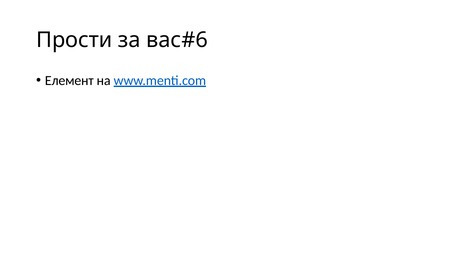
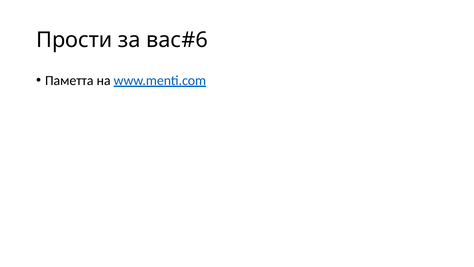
Елемент: Елемент -> Паметта
